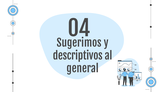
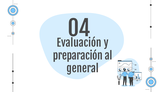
Sugerimos: Sugerimos -> Evaluación
descriptivos: descriptivos -> preparación
